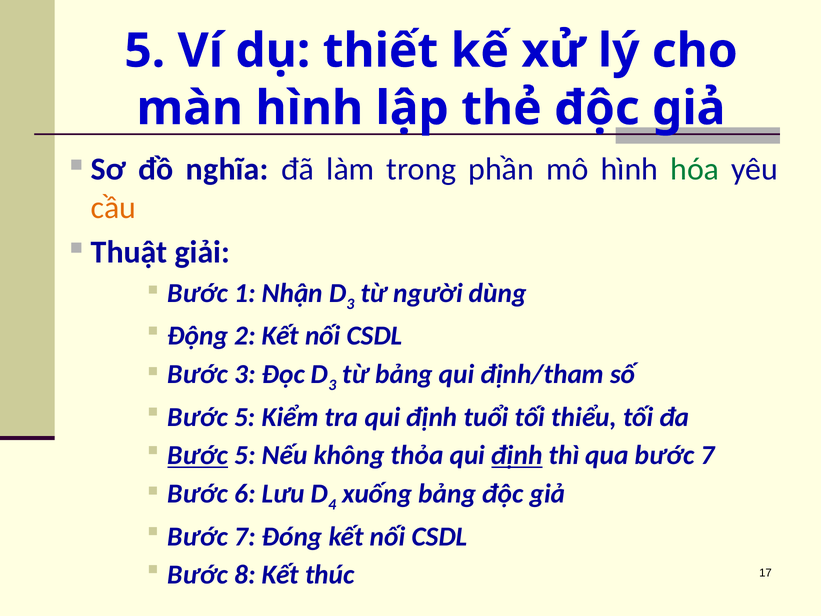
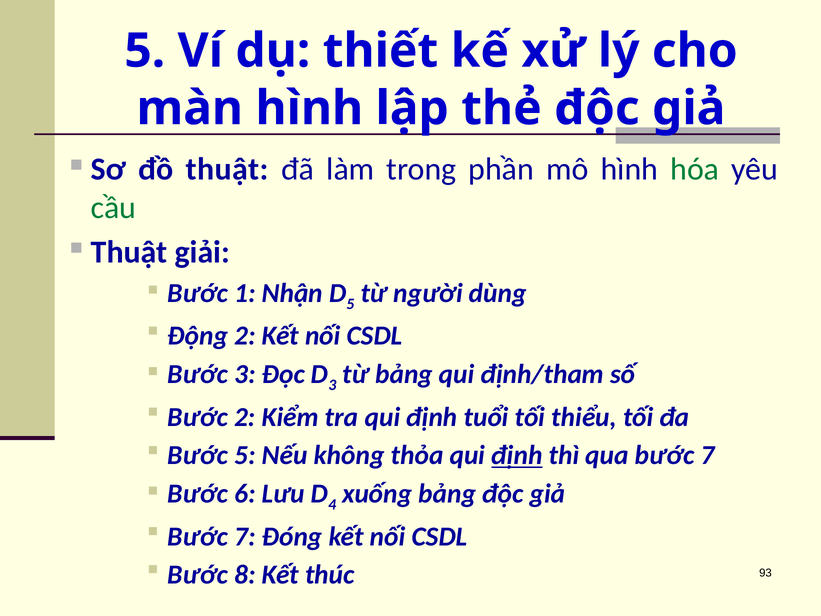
đồ nghĩa: nghĩa -> thuật
cầu colour: orange -> green
3 at (350, 304): 3 -> 5
5 at (245, 417): 5 -> 2
Bước at (198, 455) underline: present -> none
17: 17 -> 93
